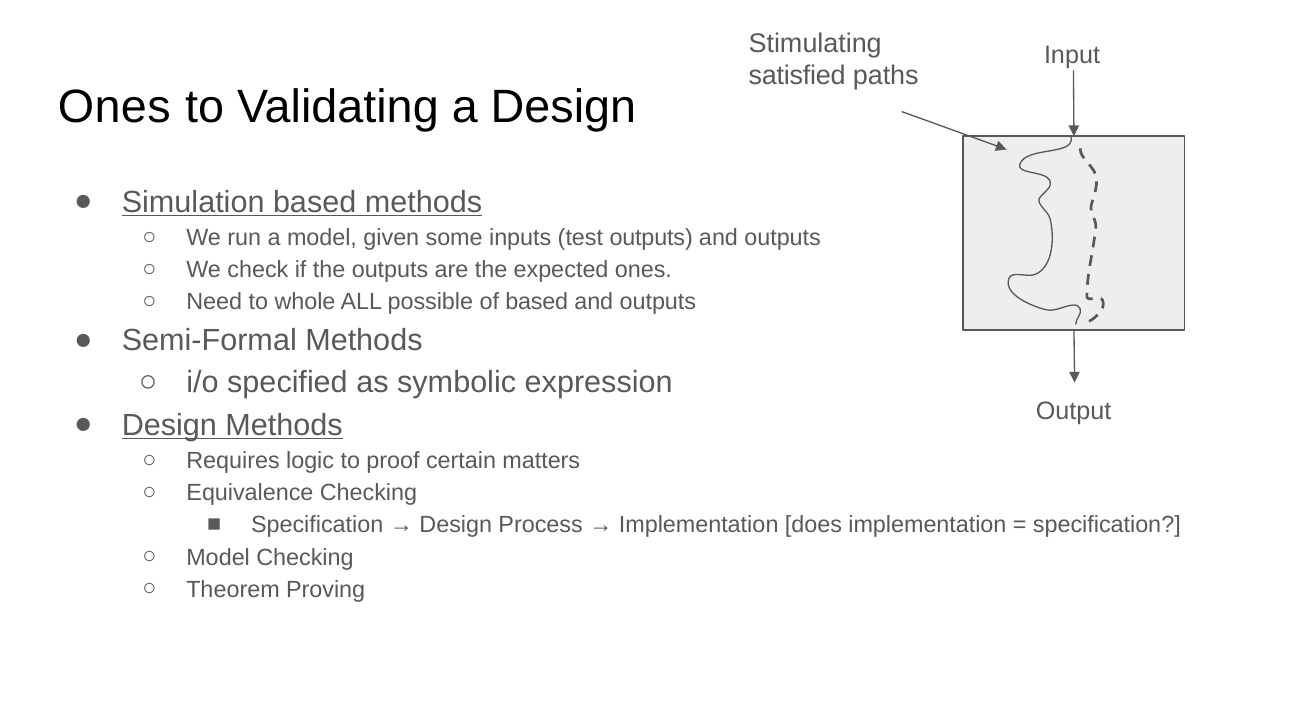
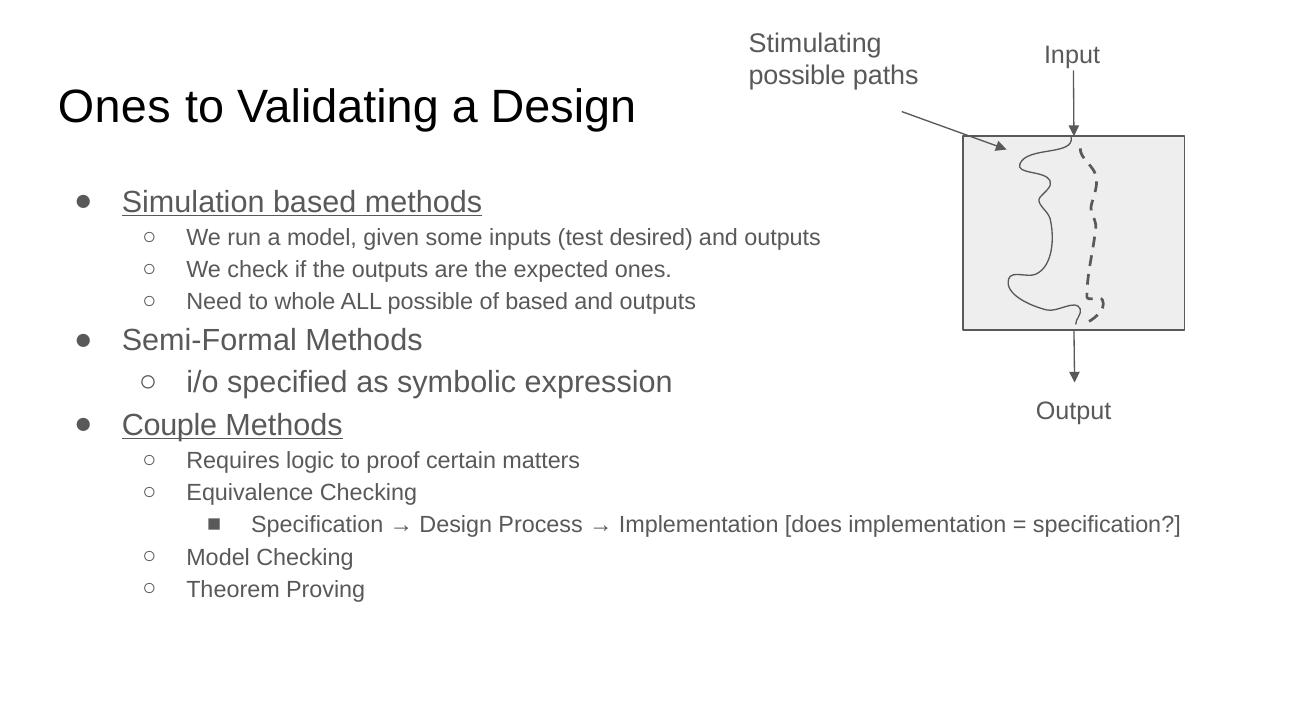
satisfied at (797, 76): satisfied -> possible
test outputs: outputs -> desired
Design at (169, 425): Design -> Couple
